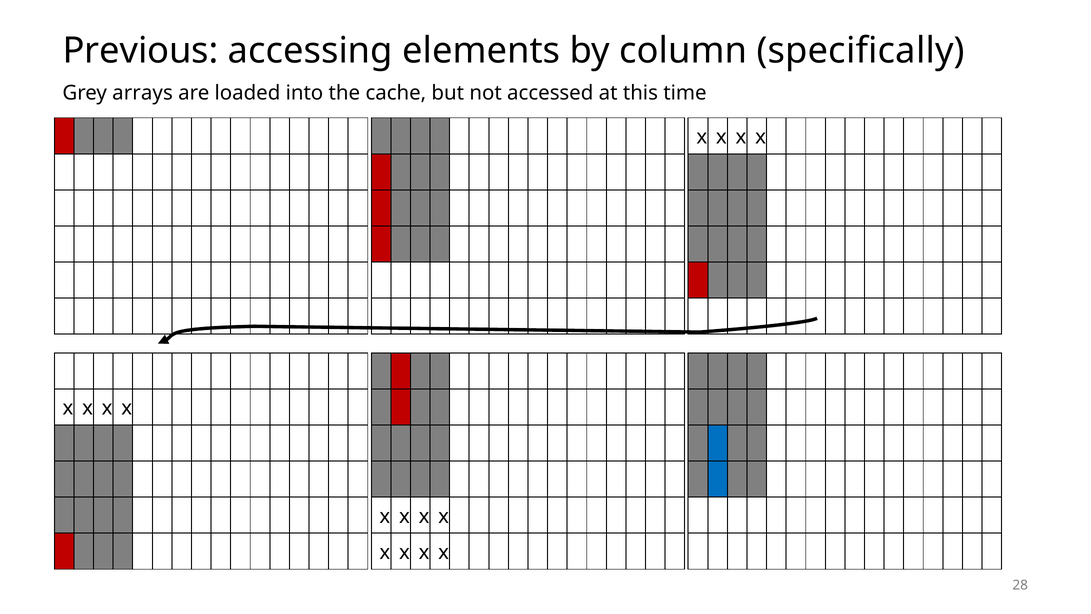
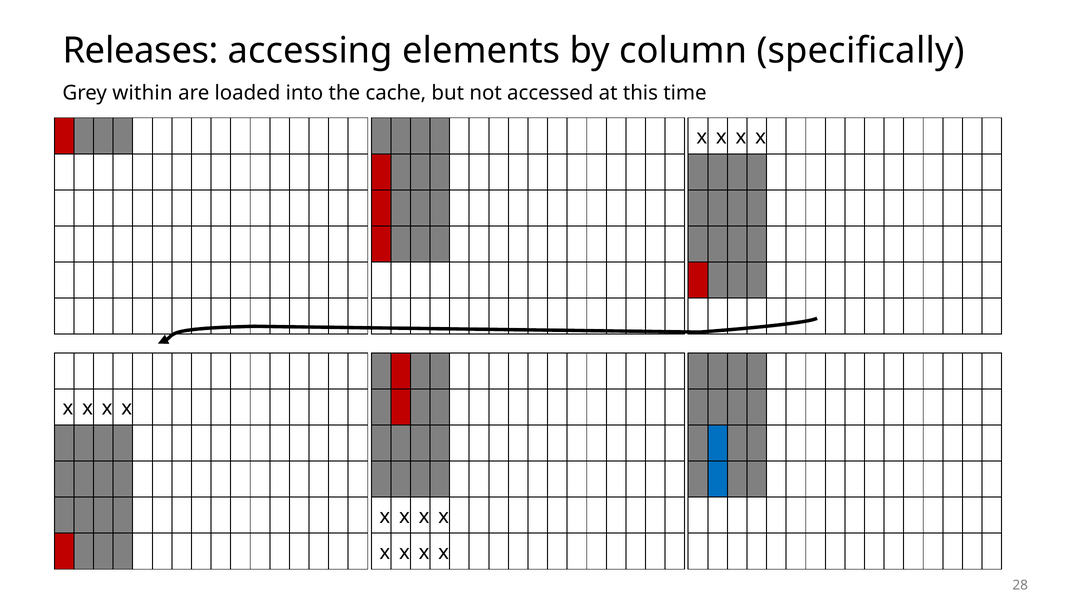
Previous: Previous -> Releases
arrays: arrays -> within
